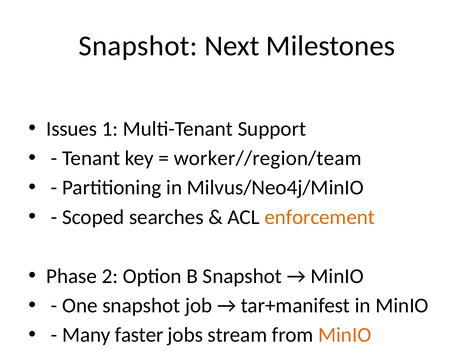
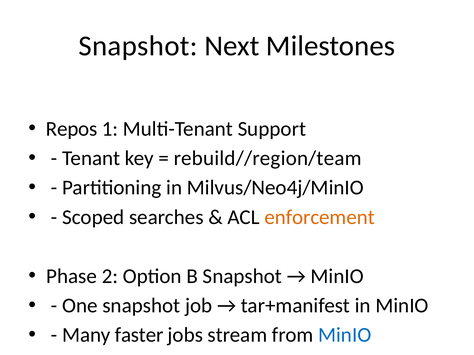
Issues: Issues -> Repos
worker//region/team: worker//region/team -> rebuild//region/team
MinIO at (345, 335) colour: orange -> blue
